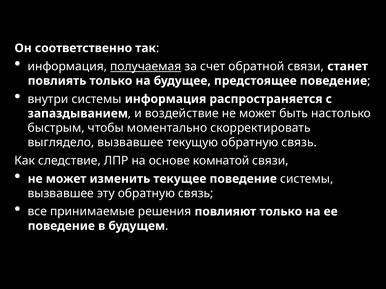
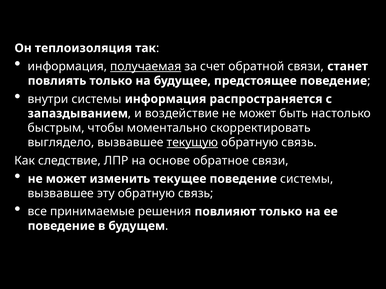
соответственно: соответственно -> теплоизоляция
текущую underline: none -> present
комнатой: комнатой -> обратное
